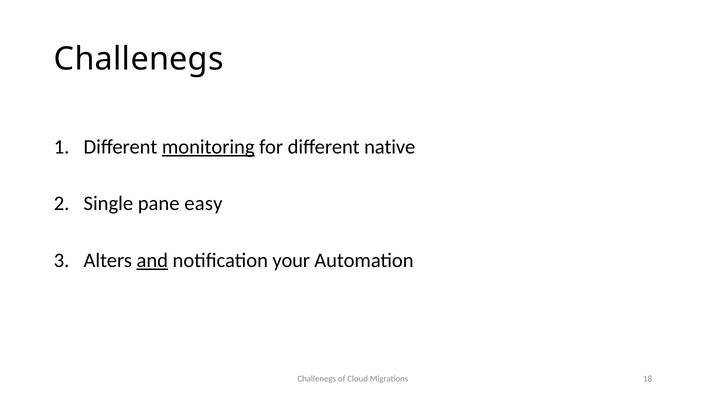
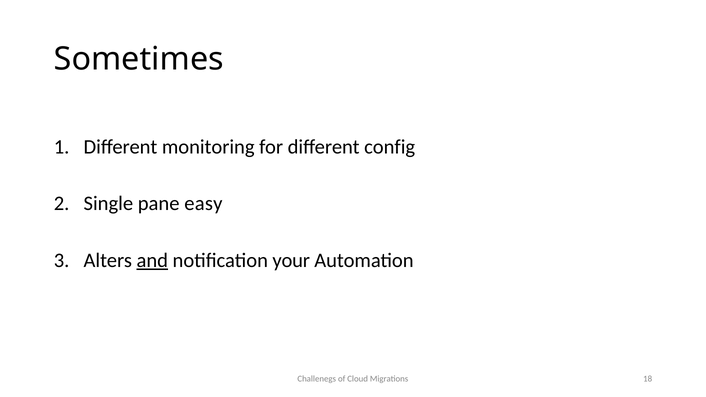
Challenegs at (139, 59): Challenegs -> Sometimes
monitoring underline: present -> none
native: native -> config
